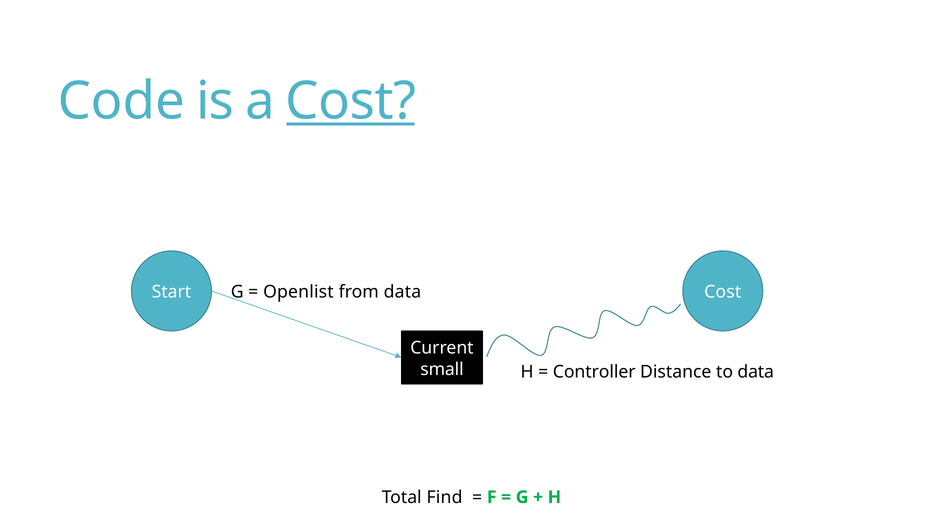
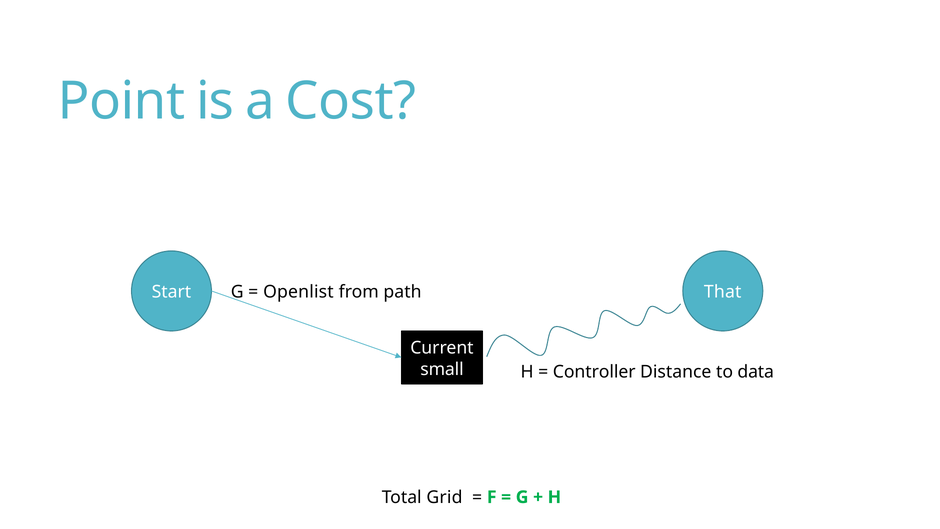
Code: Code -> Point
Cost at (351, 101) underline: present -> none
from data: data -> path
Start Cost: Cost -> That
Find: Find -> Grid
